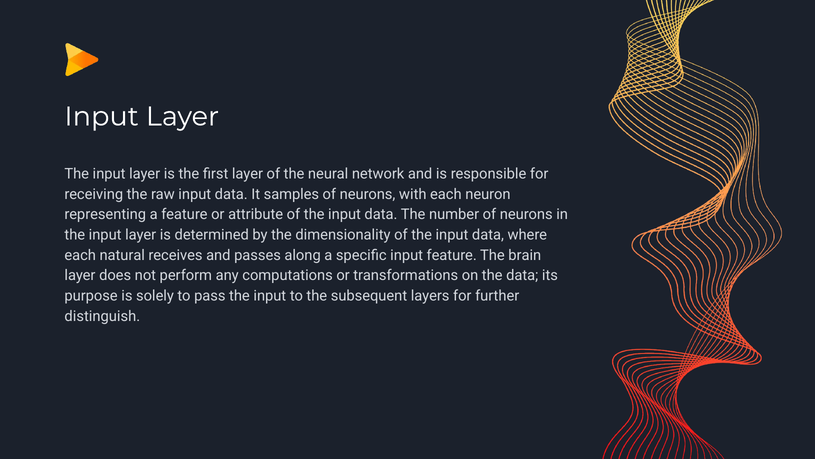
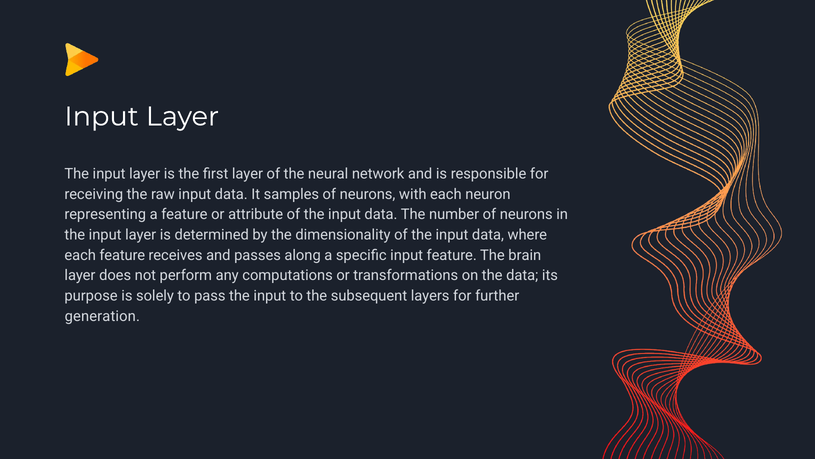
each natural: natural -> feature
distinguish: distinguish -> generation
